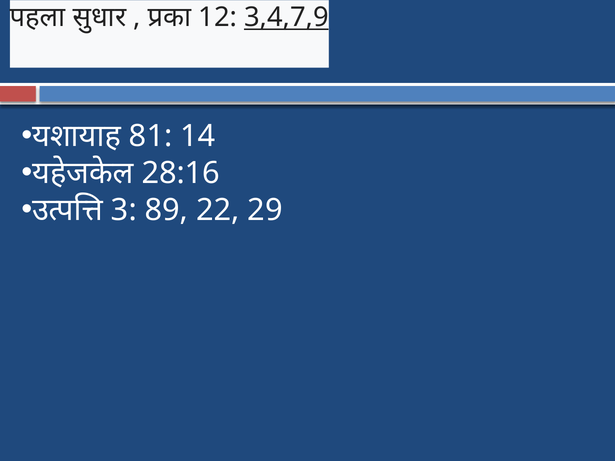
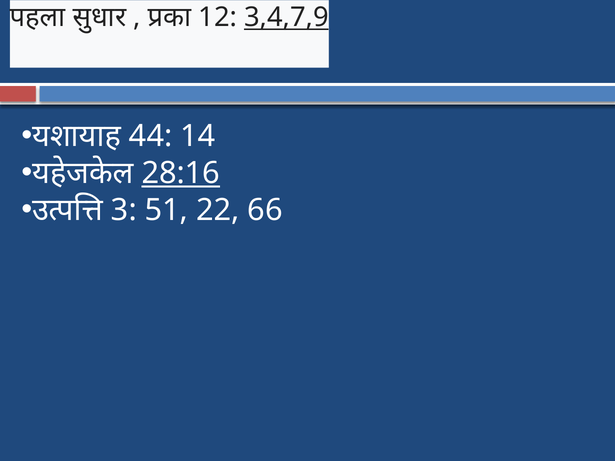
81: 81 -> 44
28:16 underline: none -> present
89: 89 -> 51
29: 29 -> 66
